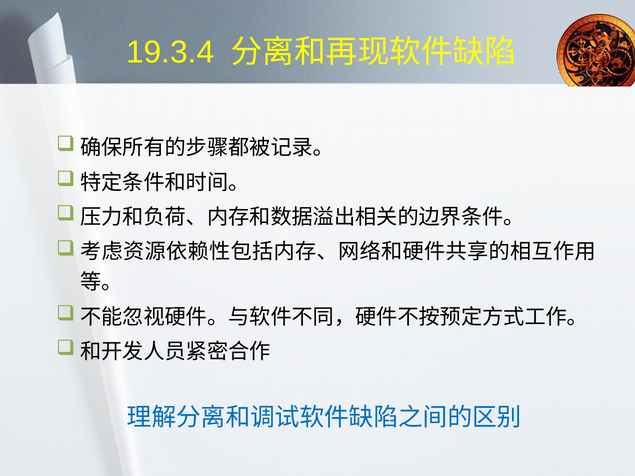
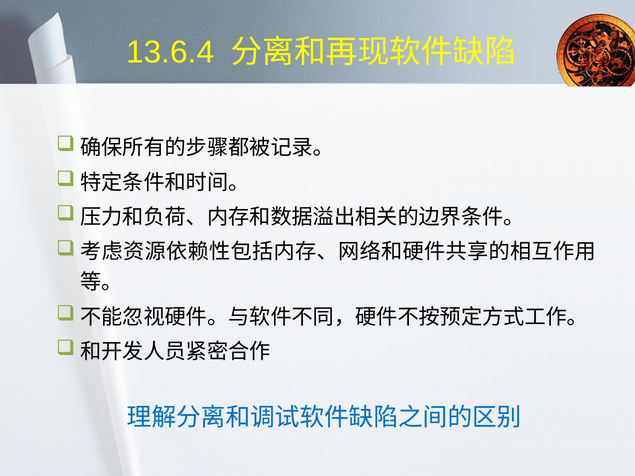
19.3.4: 19.3.4 -> 13.6.4
